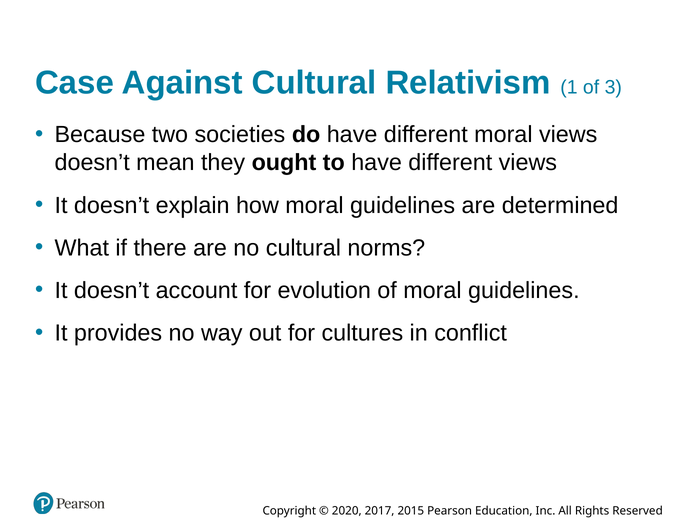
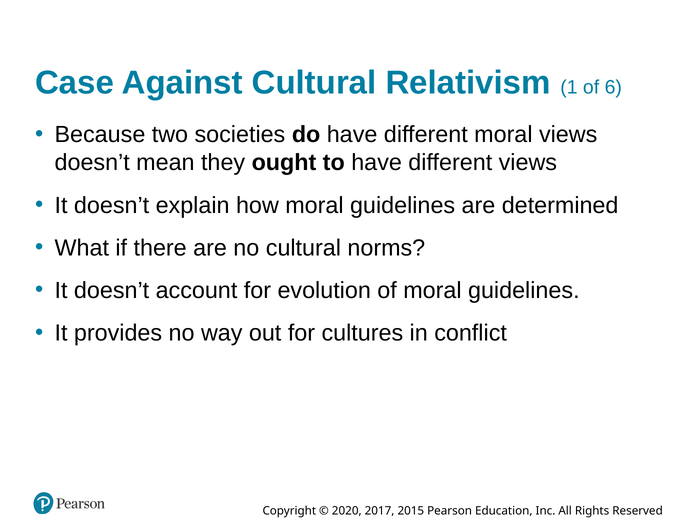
3: 3 -> 6
